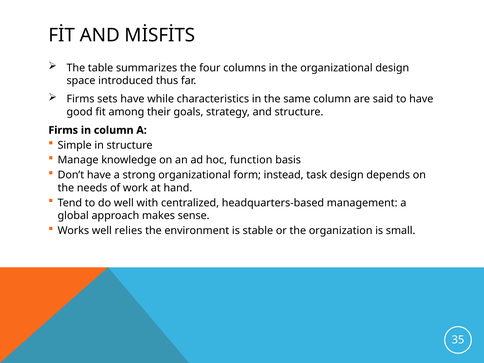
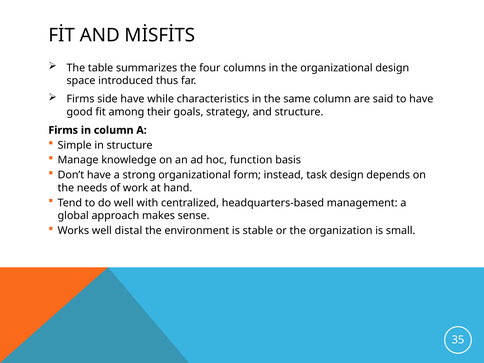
sets: sets -> side
relies: relies -> distal
